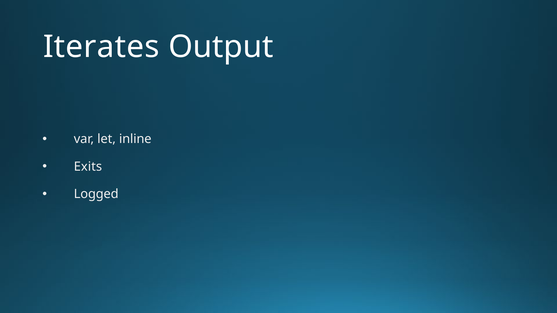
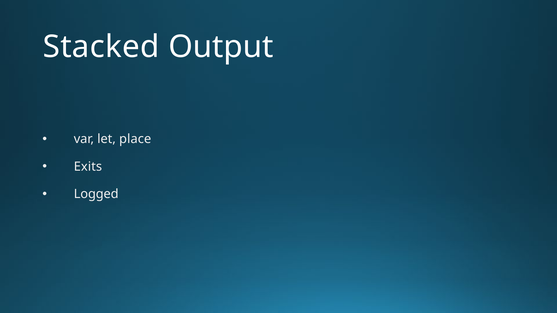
Iterates: Iterates -> Stacked
inline: inline -> place
